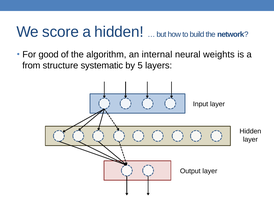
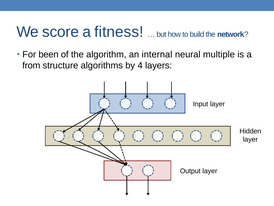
a hidden: hidden -> fitness
good: good -> been
weights: weights -> multiple
systematic: systematic -> algorithms
5: 5 -> 4
